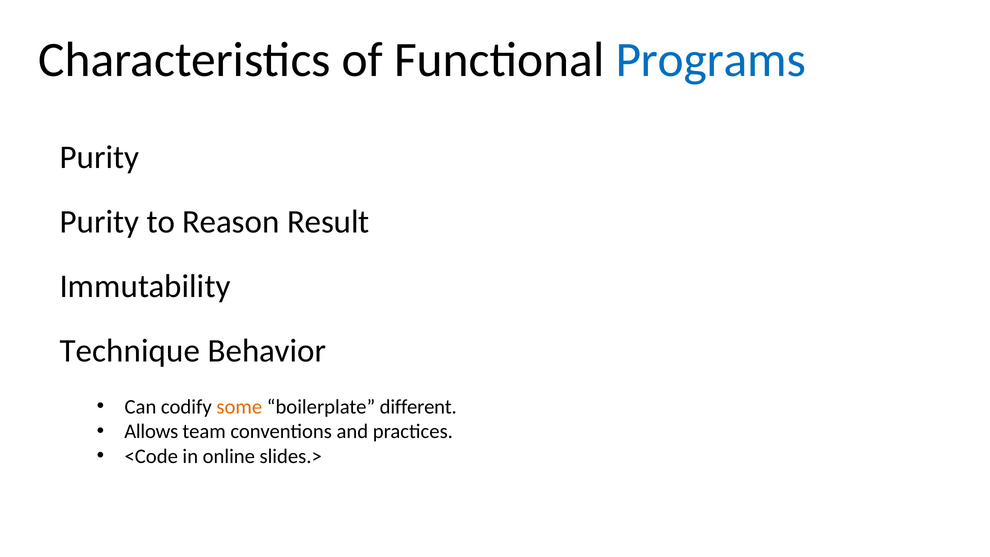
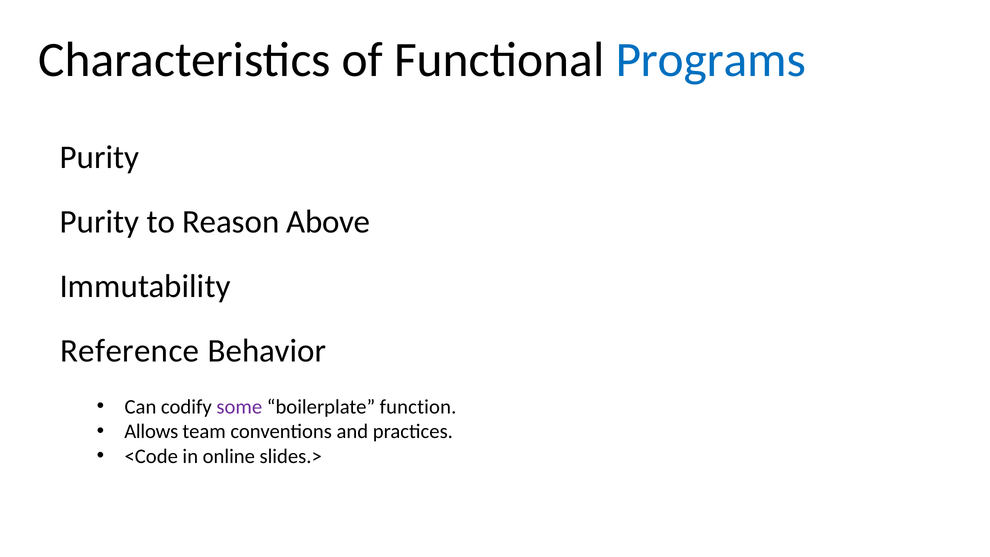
Result: Result -> Above
Technique: Technique -> Reference
some colour: orange -> purple
different: different -> function
